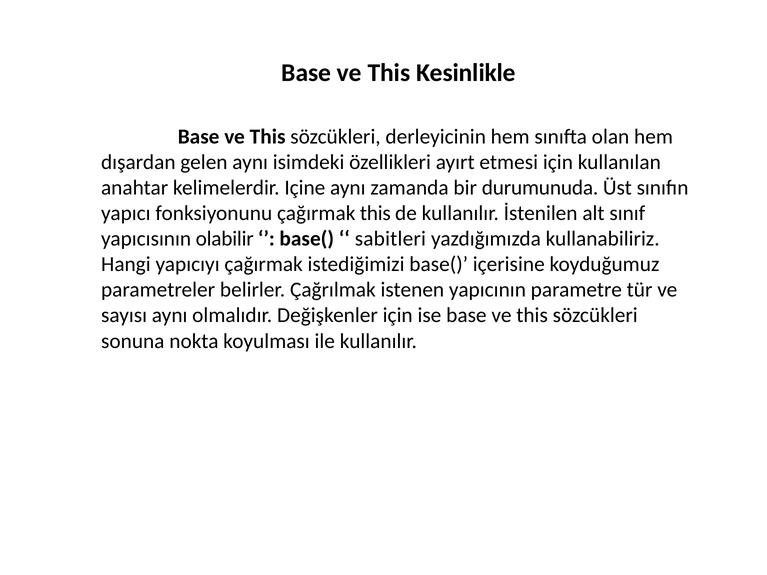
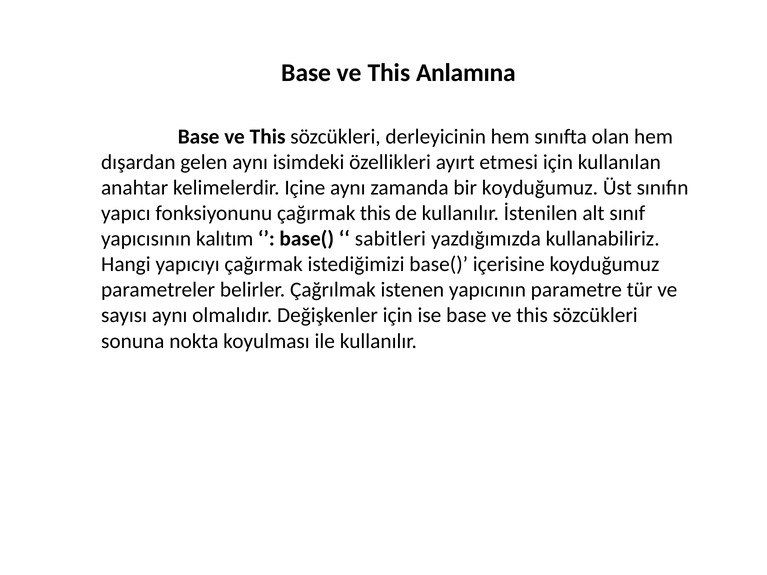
Kesinlikle: Kesinlikle -> Anlamına
bir durumunuda: durumunuda -> koyduğumuz
olabilir: olabilir -> kalıtım
